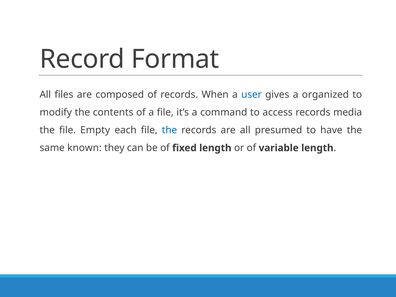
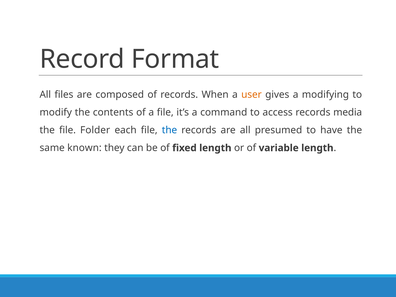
user colour: blue -> orange
organized: organized -> modifying
Empty: Empty -> Folder
